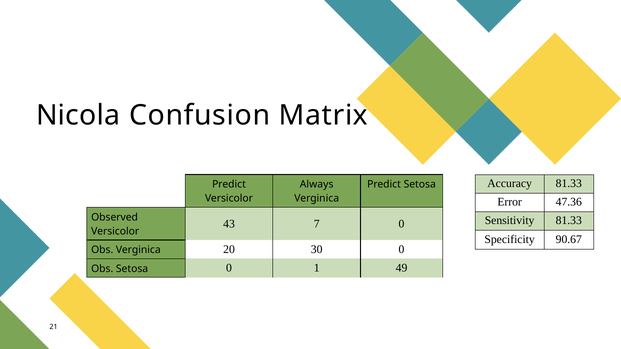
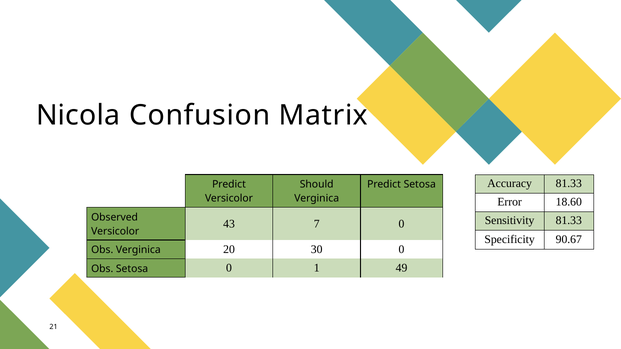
Always: Always -> Should
47.36: 47.36 -> 18.60
